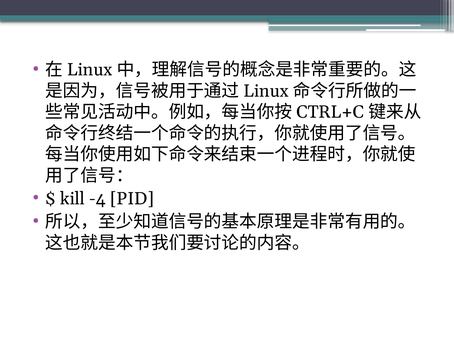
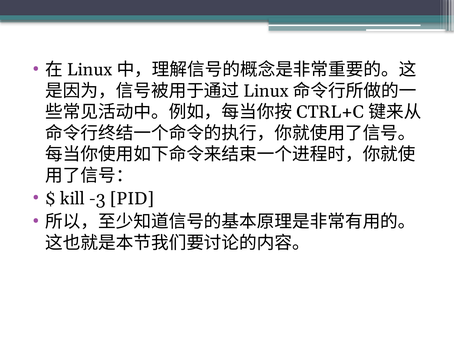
-4: -4 -> -3
